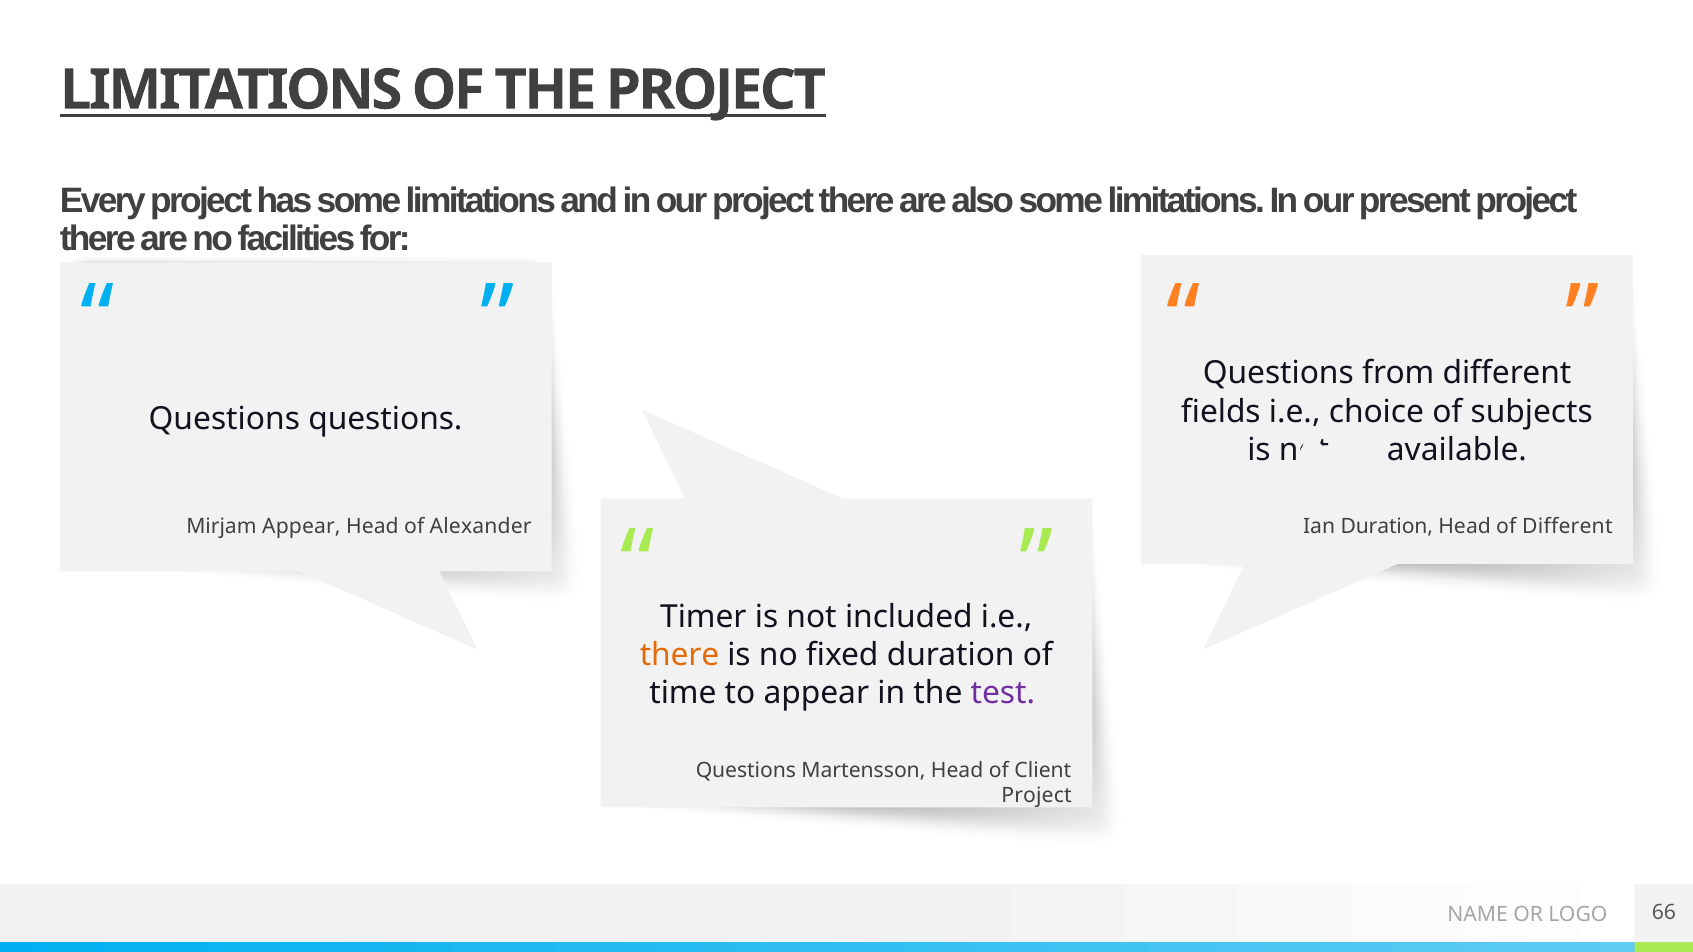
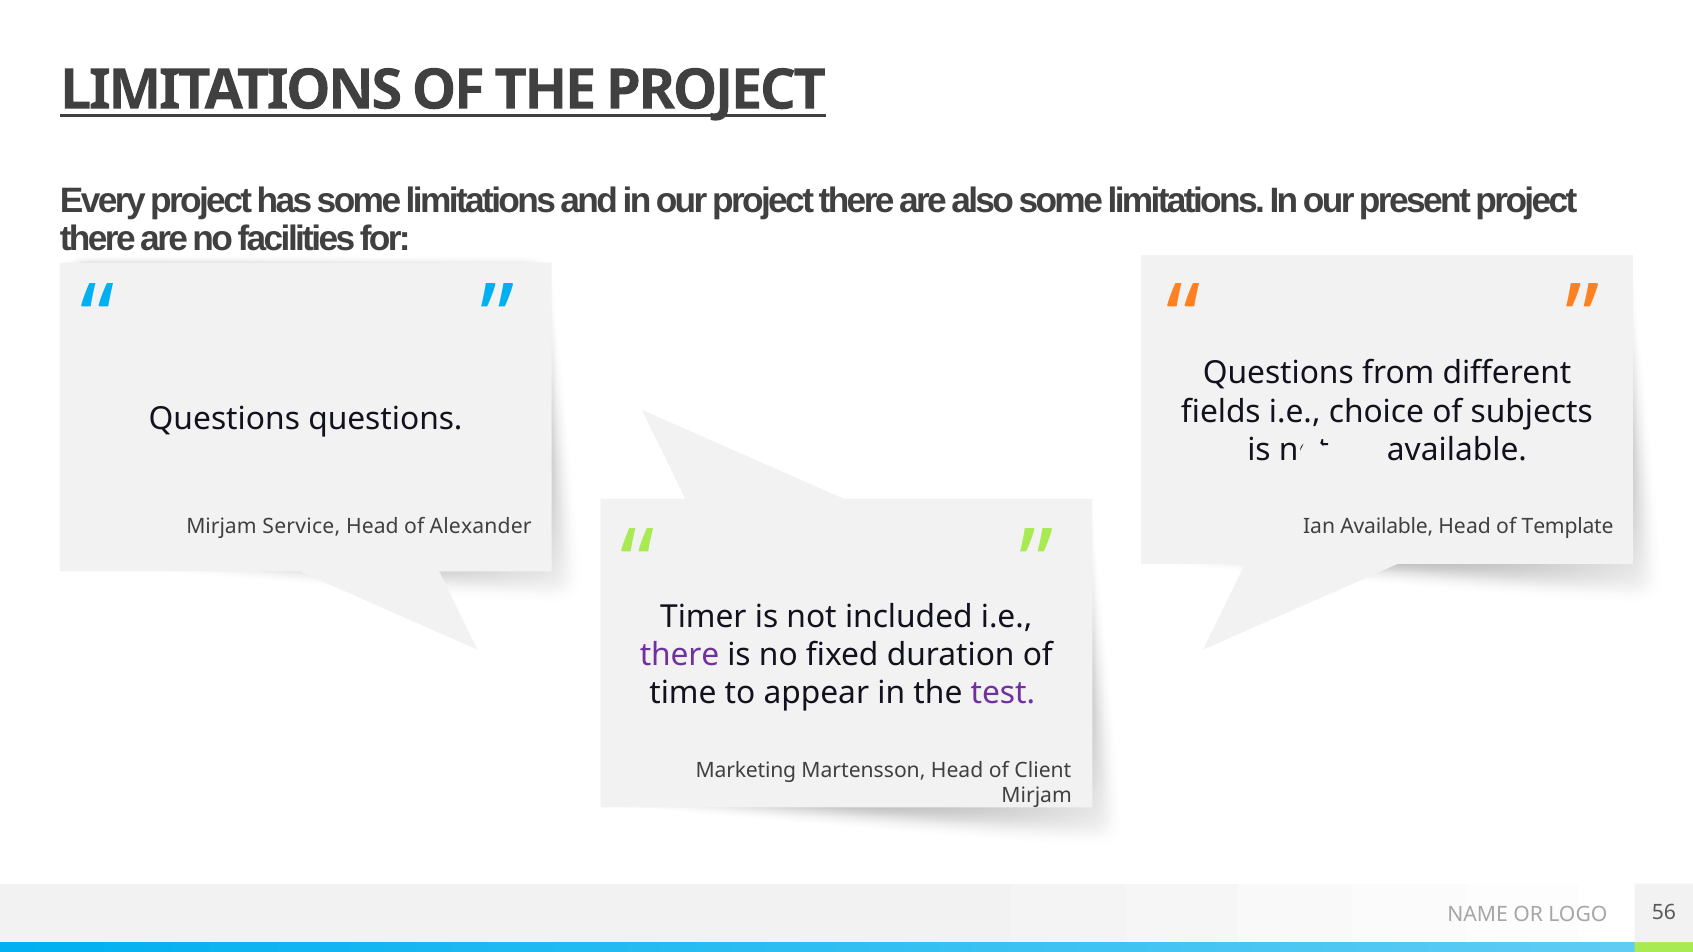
Mirjam Appear: Appear -> Service
Ian Duration: Duration -> Available
of Different: Different -> Template
there at (680, 655) colour: orange -> purple
Questions at (746, 771): Questions -> Marketing
Project at (1037, 796): Project -> Mirjam
66: 66 -> 56
